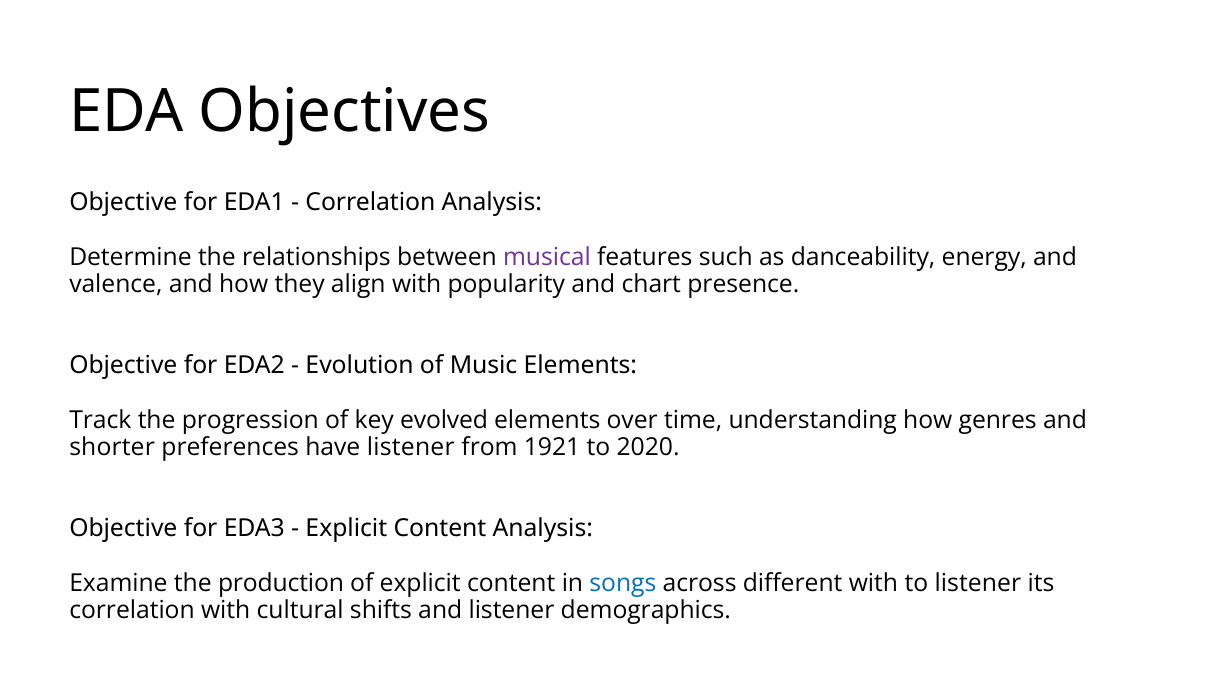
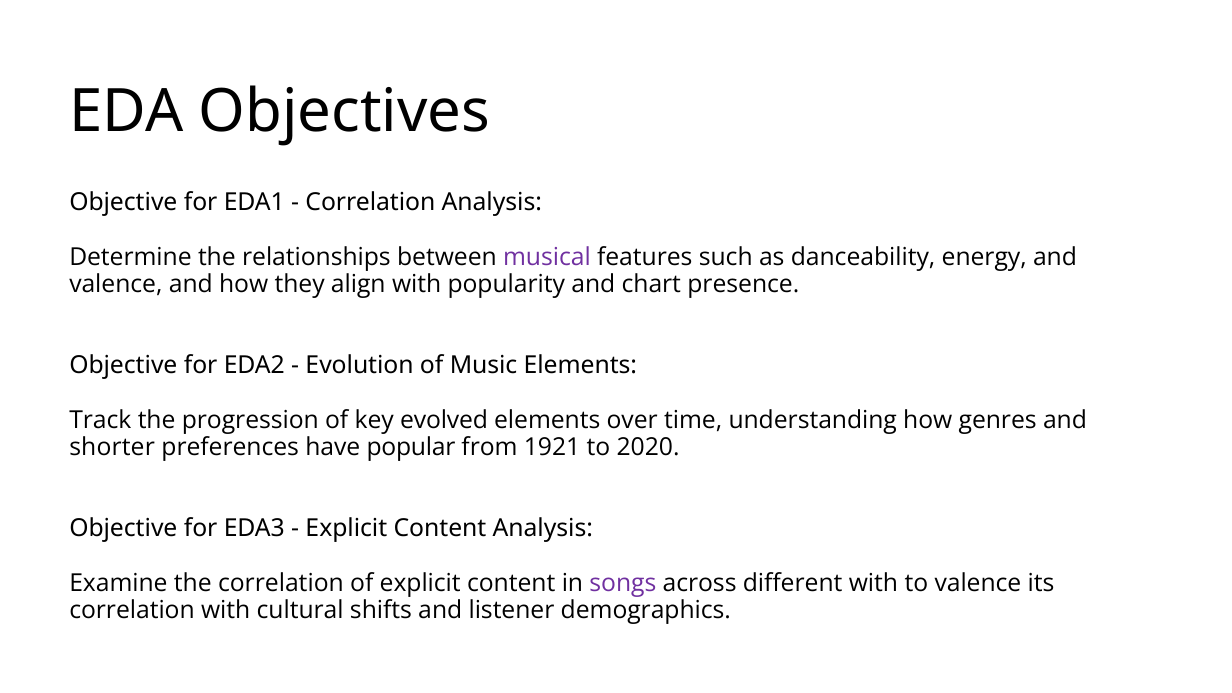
have listener: listener -> popular
the production: production -> correlation
songs colour: blue -> purple
to listener: listener -> valence
